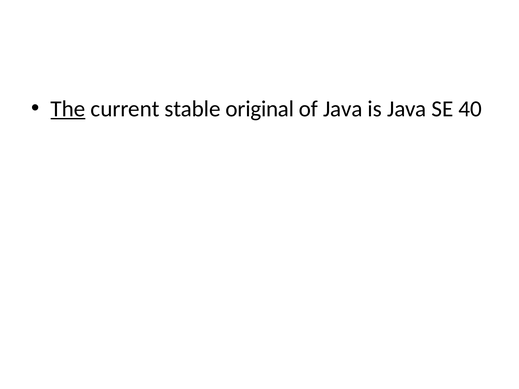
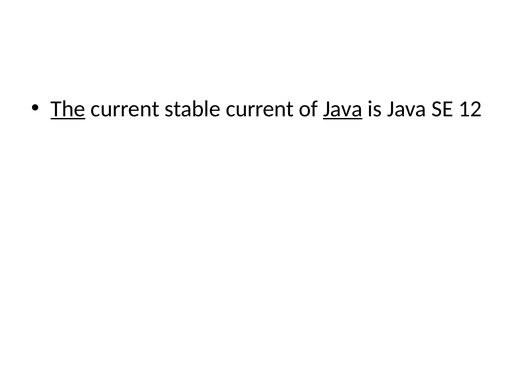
stable original: original -> current
Java at (343, 109) underline: none -> present
40: 40 -> 12
